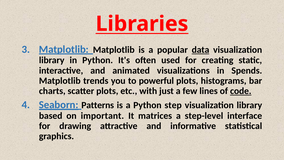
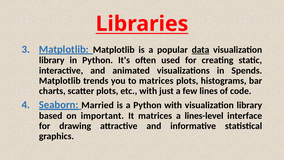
to powerful: powerful -> matrices
code underline: present -> none
Patterns: Patterns -> Married
Python step: step -> with
step-level: step-level -> lines-level
